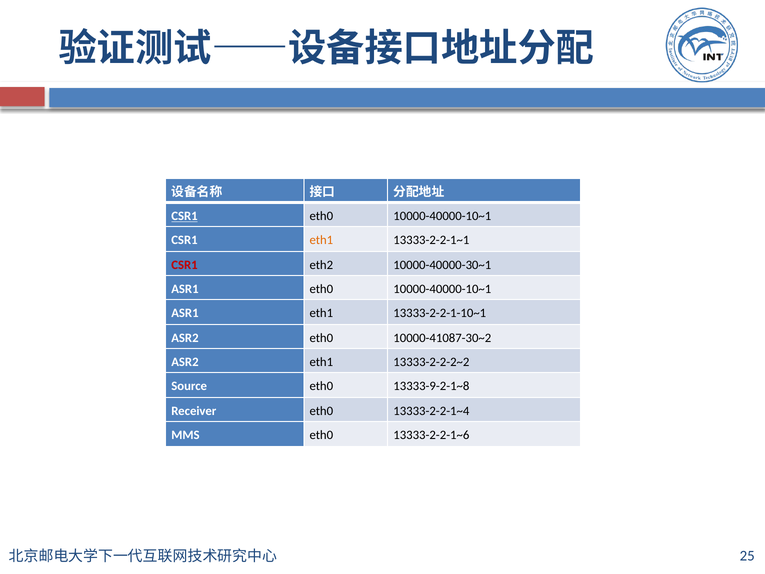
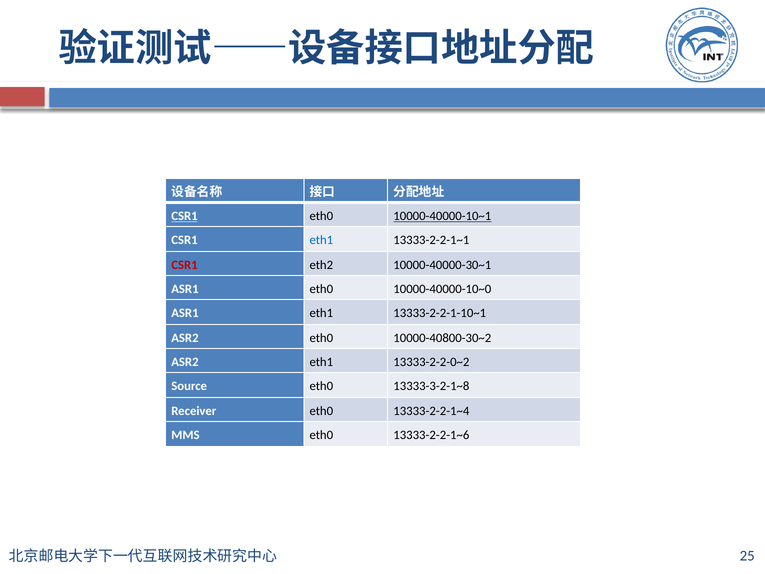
10000-40000-10~1 at (442, 216) underline: none -> present
eth1 at (321, 240) colour: orange -> blue
ASR1 eth0 10000-40000-10~1: 10000-40000-10~1 -> 10000-40000-10~0
10000-41087-30~2: 10000-41087-30~2 -> 10000-40800-30~2
13333-2-2-2~2: 13333-2-2-2~2 -> 13333-2-2-0~2
13333-9-2-1~8: 13333-9-2-1~8 -> 13333-3-2-1~8
